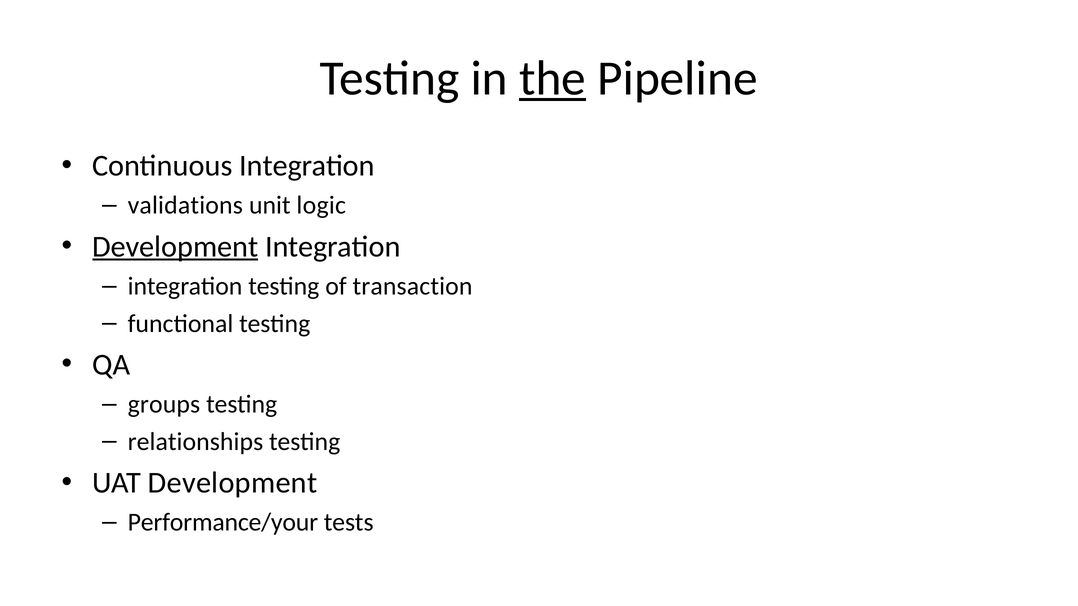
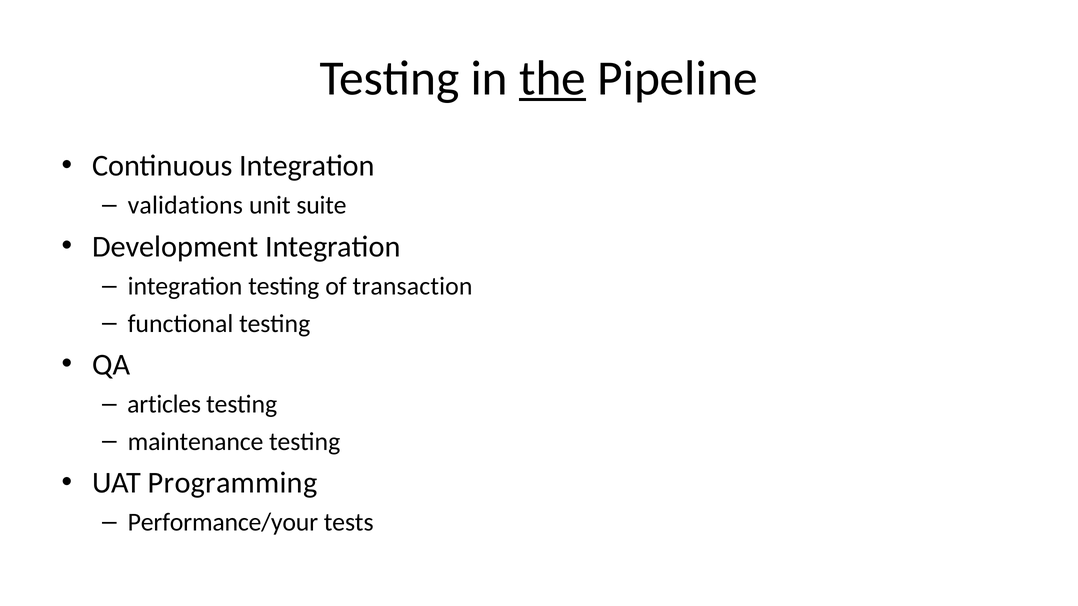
logic: logic -> suite
Development at (175, 247) underline: present -> none
groups: groups -> articles
relationships: relationships -> maintenance
UAT Development: Development -> Programming
